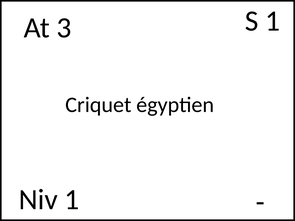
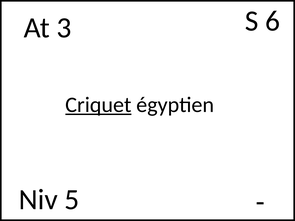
S 1: 1 -> 6
Criquet underline: none -> present
Niv 1: 1 -> 5
